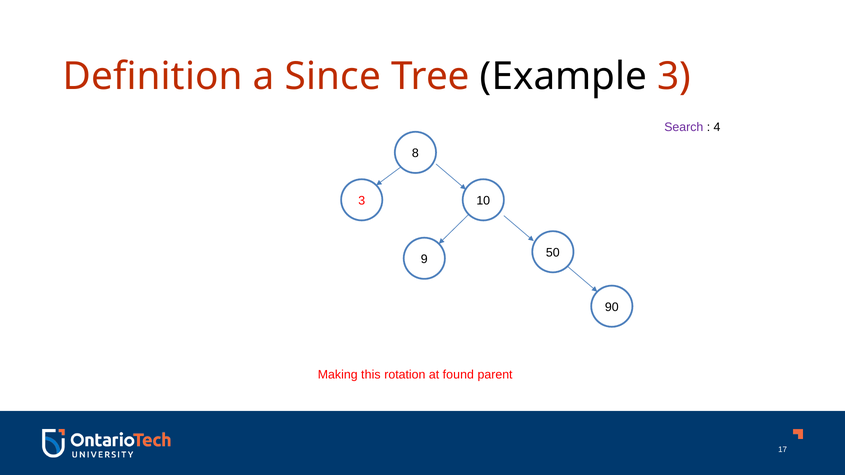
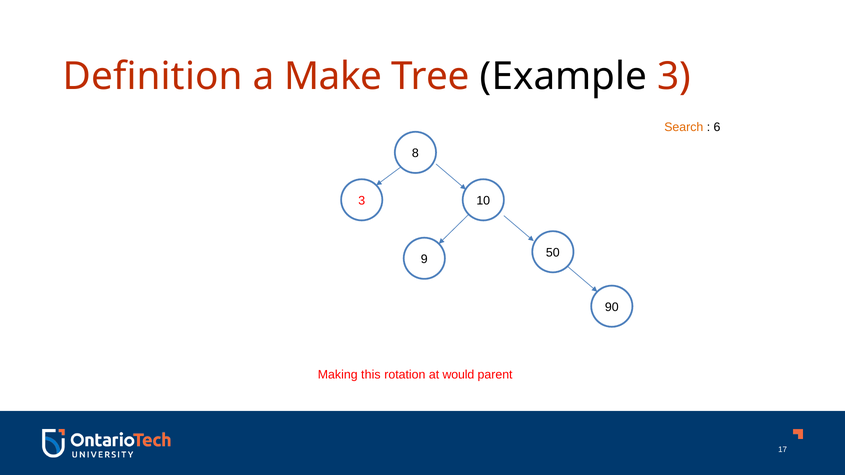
Since: Since -> Make
Search colour: purple -> orange
4: 4 -> 6
found: found -> would
